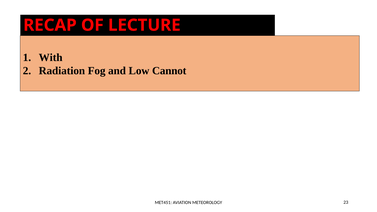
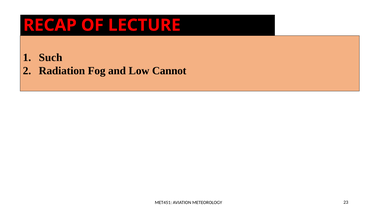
With: With -> Such
